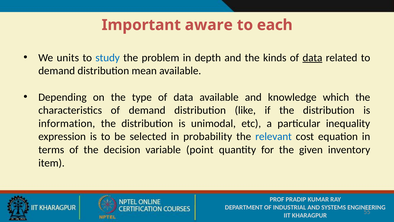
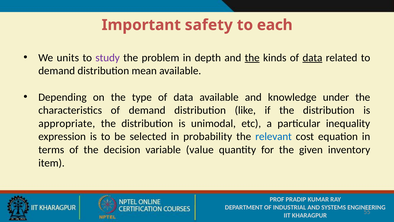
aware: aware -> safety
study colour: blue -> purple
the at (252, 58) underline: none -> present
which: which -> under
information: information -> appropriate
point: point -> value
